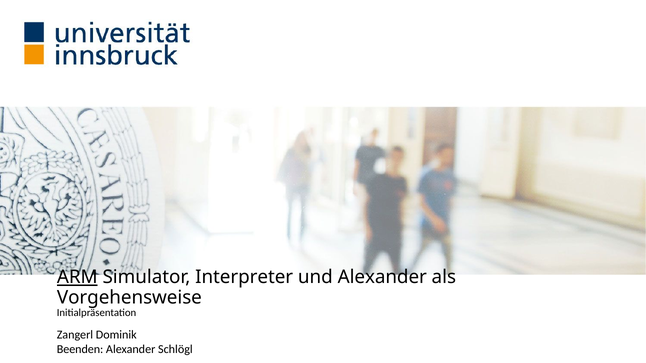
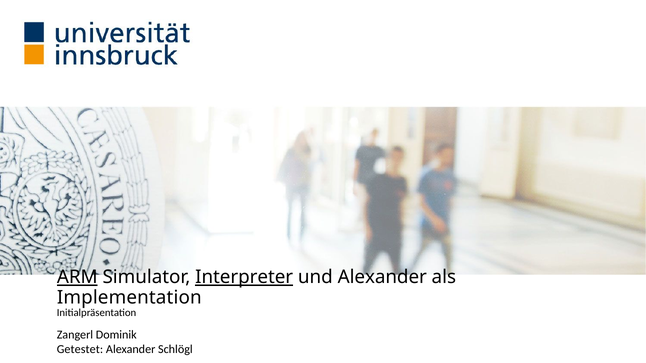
Interpreter underline: none -> present
Vorgehensweise: Vorgehensweise -> Implementation
Beenden: Beenden -> Getestet
